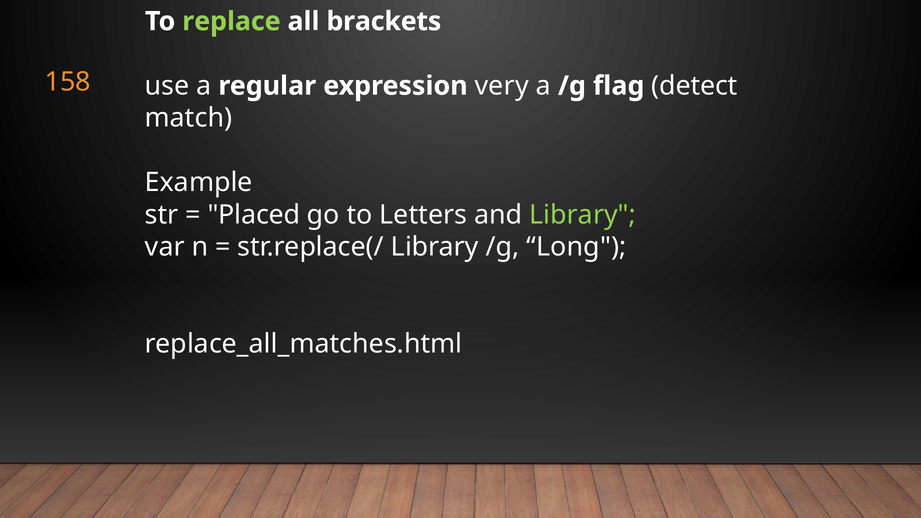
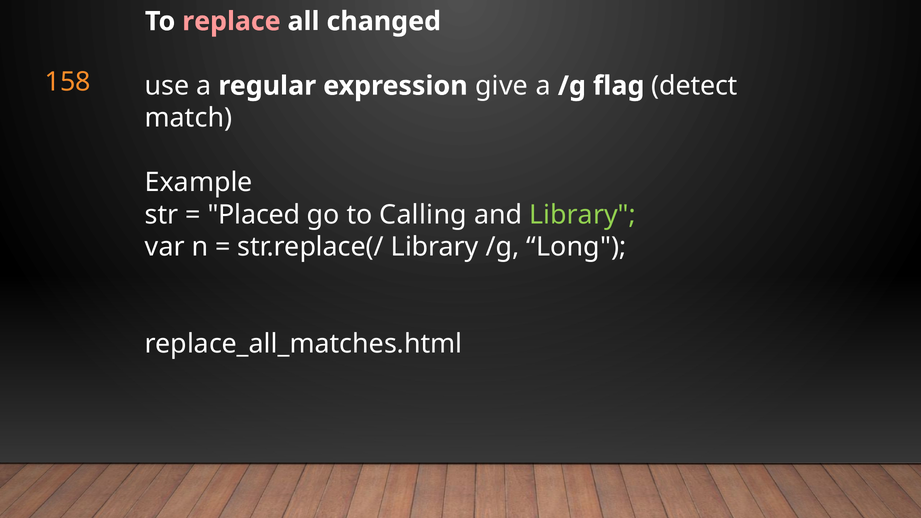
replace colour: light green -> pink
brackets: brackets -> changed
very: very -> give
Letters: Letters -> Calling
